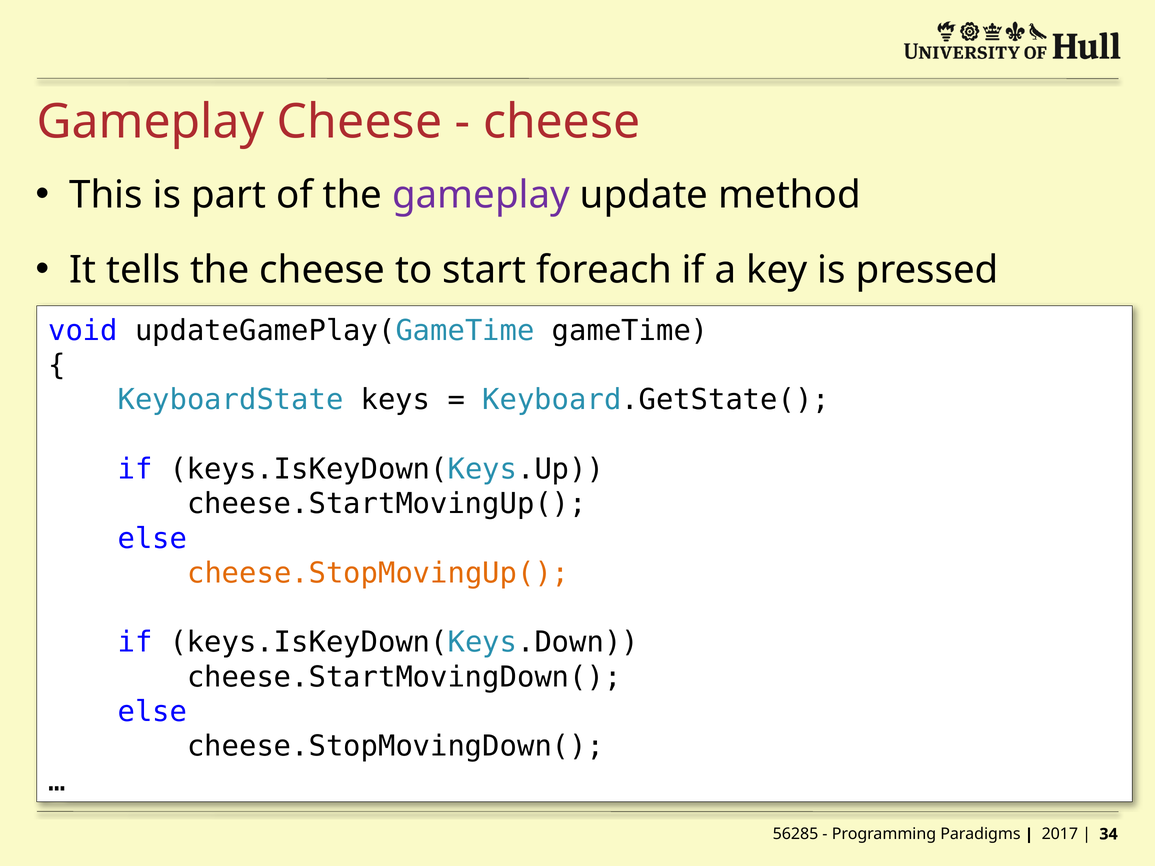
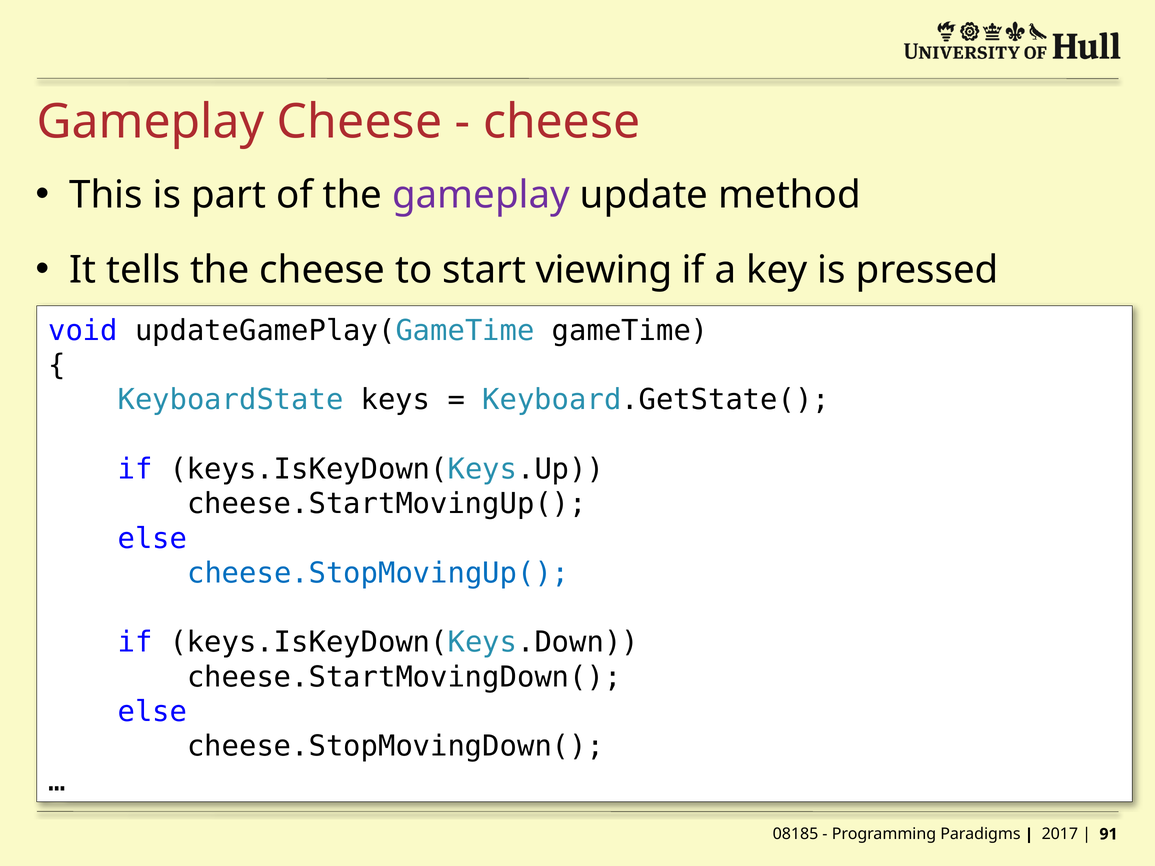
foreach: foreach -> viewing
cheese.StopMovingUp( colour: orange -> blue
56285: 56285 -> 08185
34: 34 -> 91
